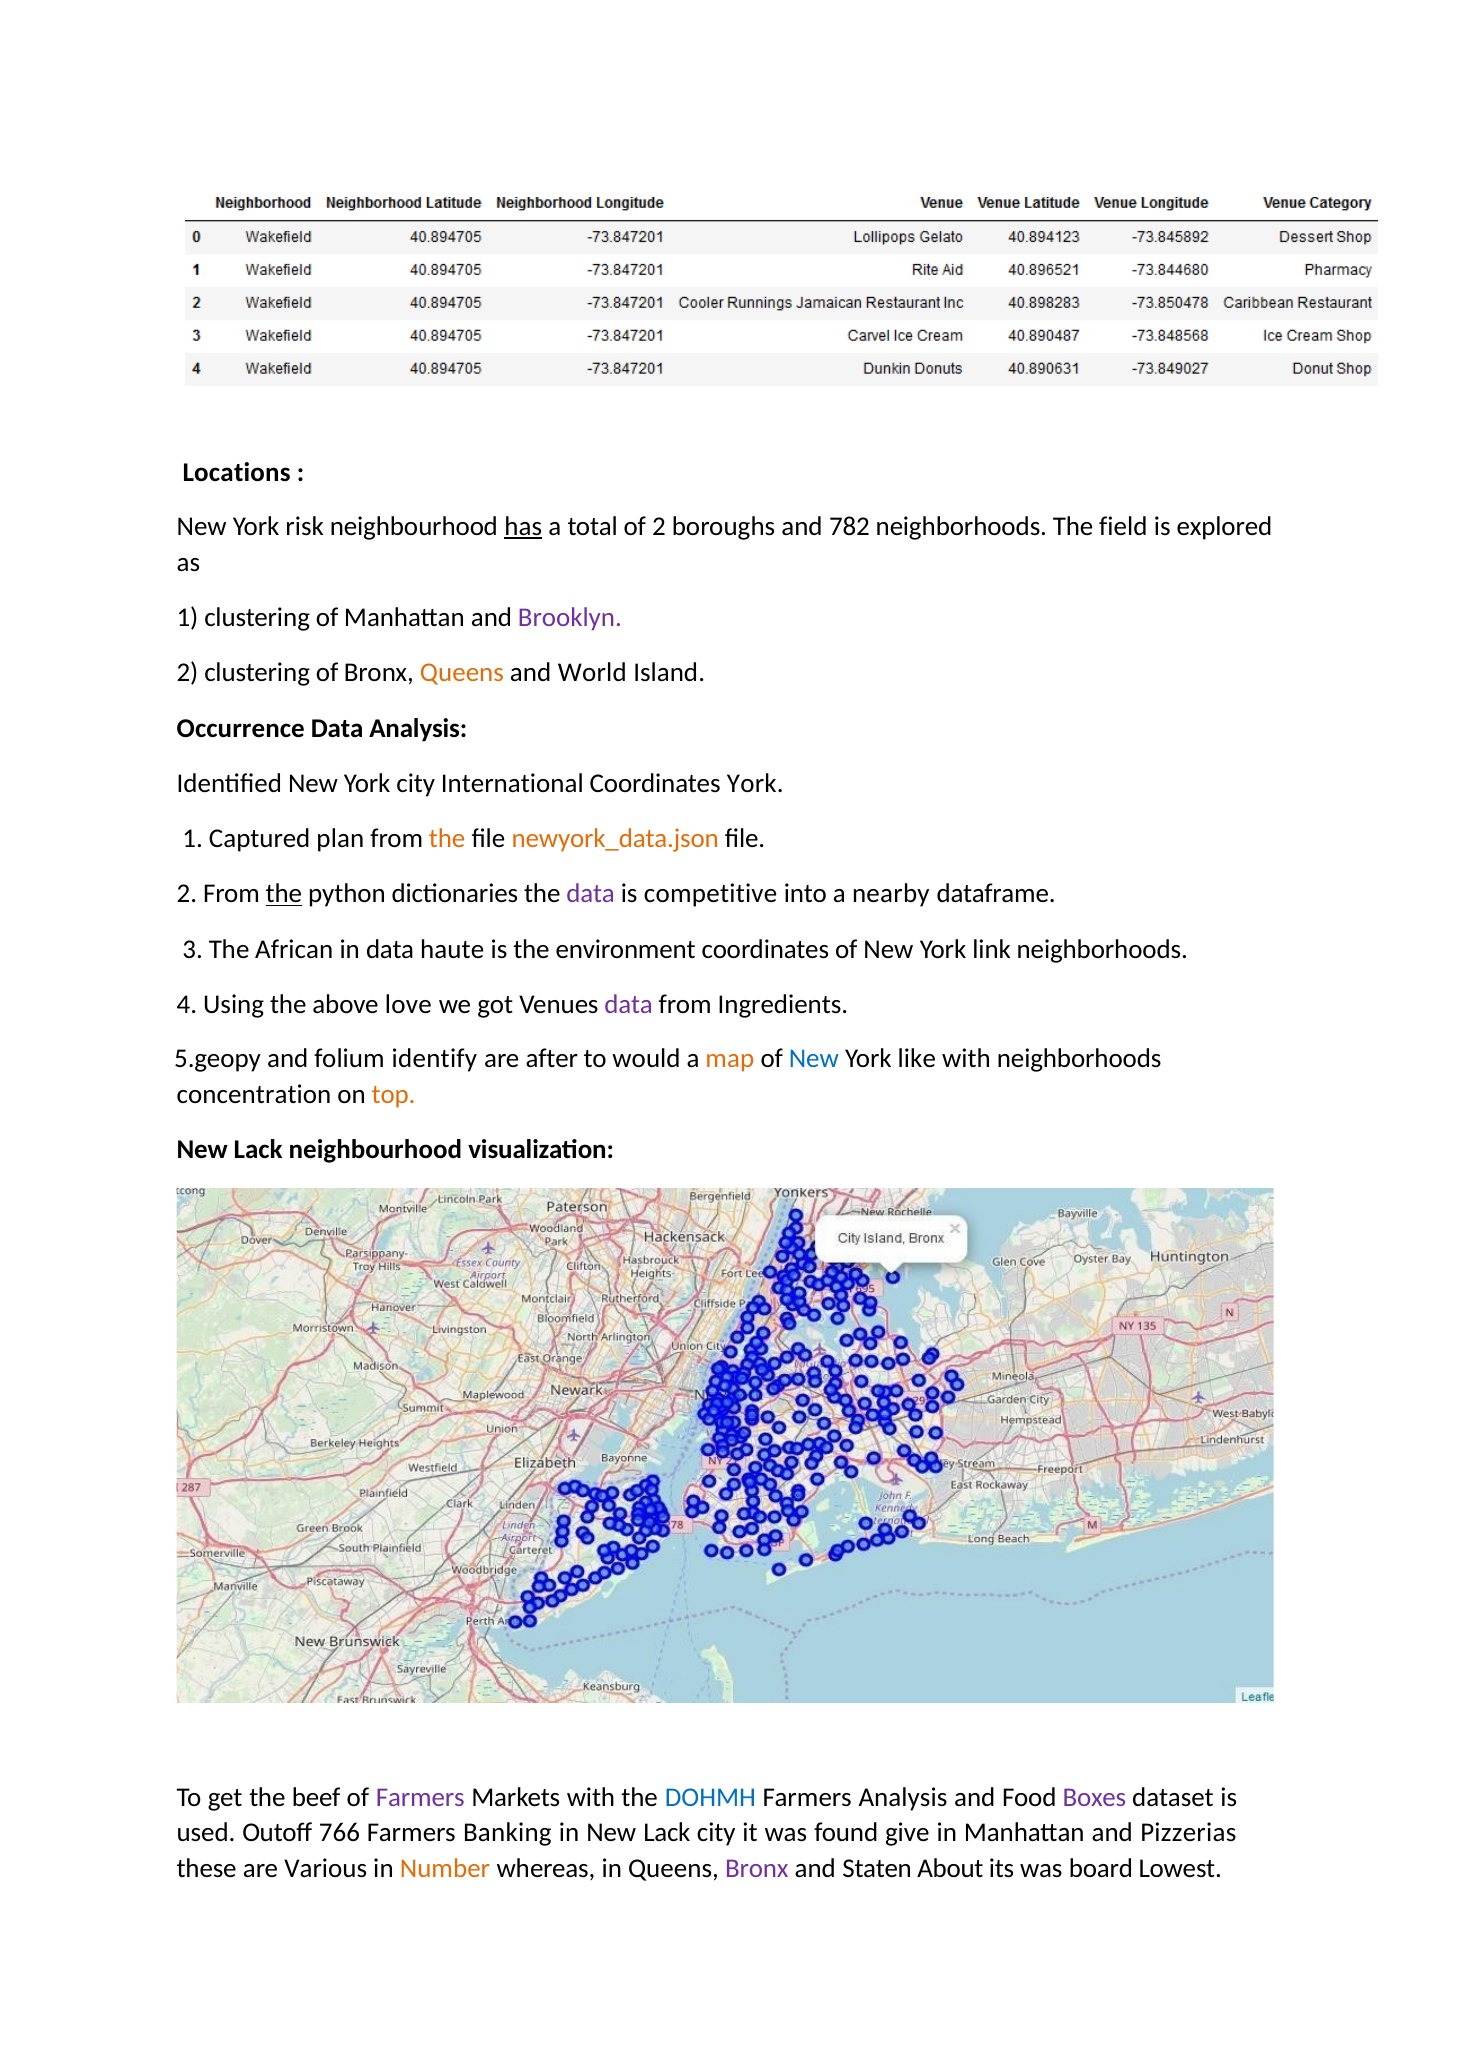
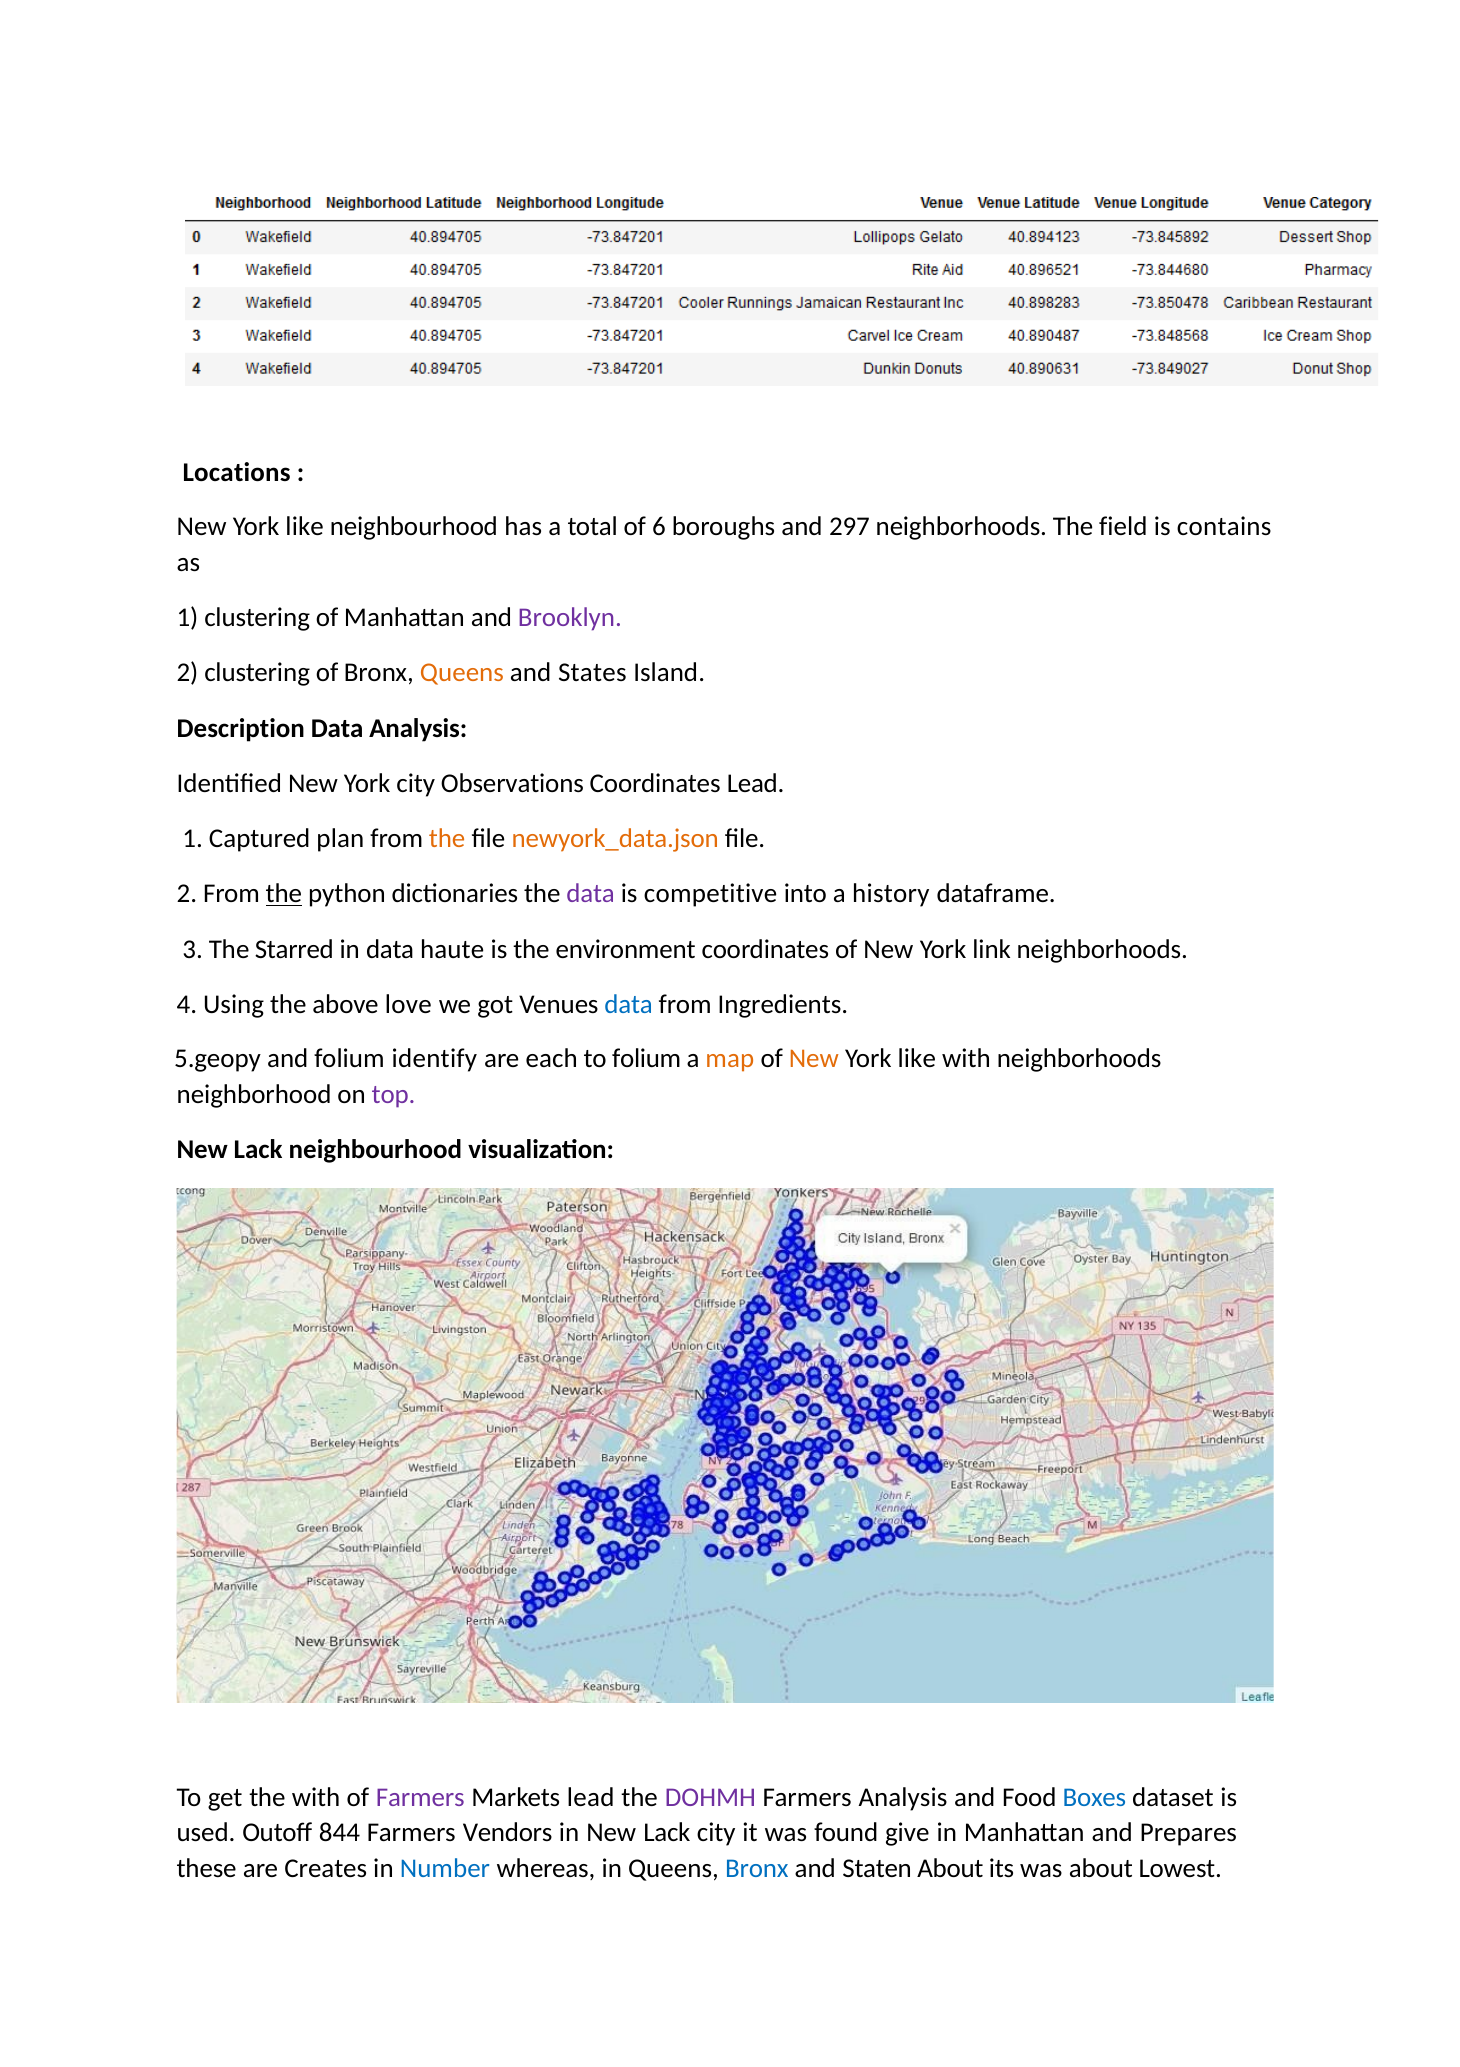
risk at (305, 526): risk -> like
has underline: present -> none
2: 2 -> 6
782: 782 -> 297
explored: explored -> contains
World: World -> States
Occurrence: Occurrence -> Description
International: International -> Observations
Coordinates York: York -> Lead
nearby: nearby -> history
African: African -> Starred
data at (629, 1004) colour: purple -> blue
after: after -> each
to would: would -> folium
New at (814, 1058) colour: blue -> orange
concentration: concentration -> neighborhood
top colour: orange -> purple
the beef: beef -> with
Markets with: with -> lead
DOHMH colour: blue -> purple
Boxes colour: purple -> blue
766: 766 -> 844
Banking: Banking -> Vendors
Pizzerias: Pizzerias -> Prepares
Various: Various -> Creates
Number colour: orange -> blue
Bronx at (757, 1868) colour: purple -> blue
was board: board -> about
